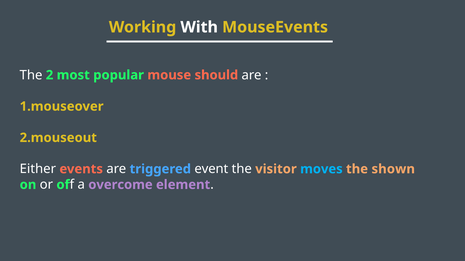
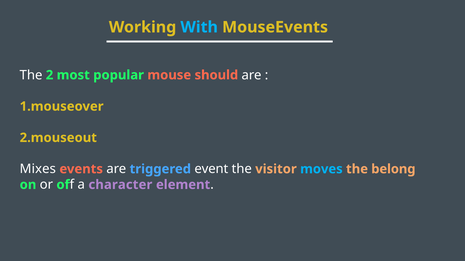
With colour: white -> light blue
Either: Either -> Mixes
shown: shown -> belong
overcome: overcome -> character
